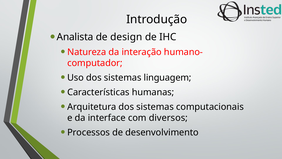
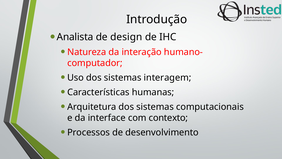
linguagem: linguagem -> interagem
diversos: diversos -> contexto
